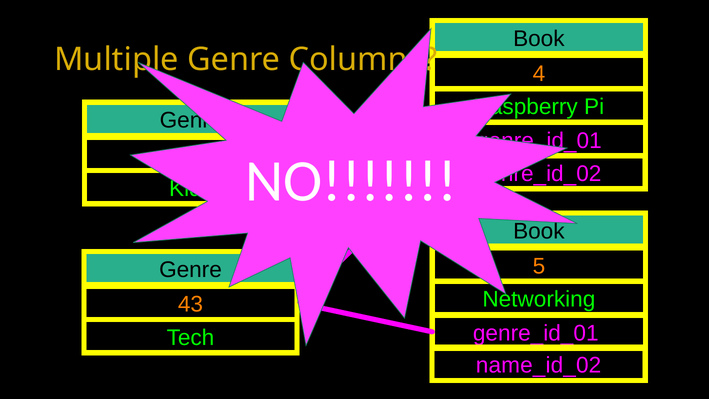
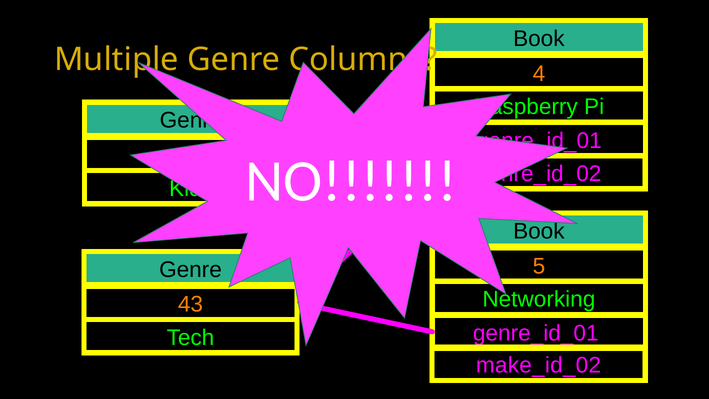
name_id_02: name_id_02 -> make_id_02
